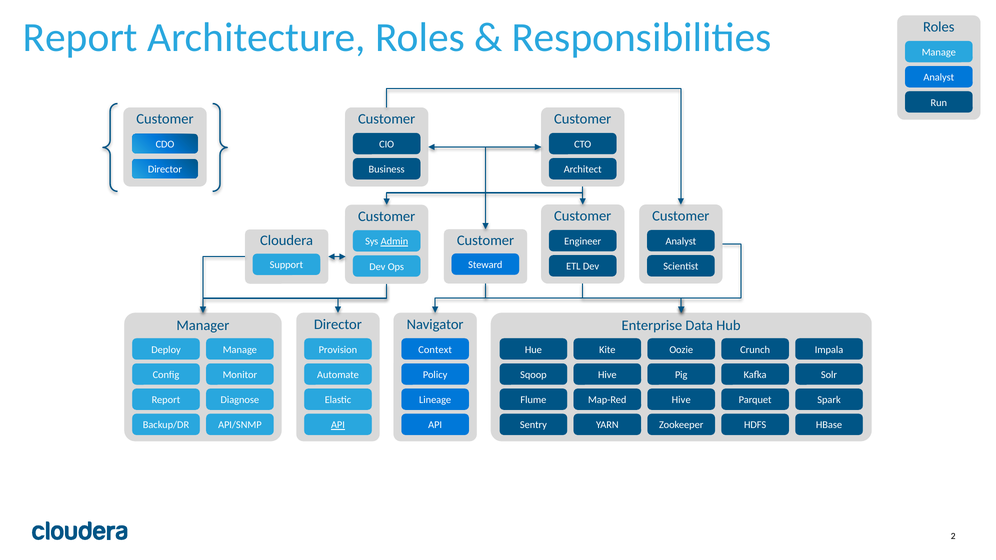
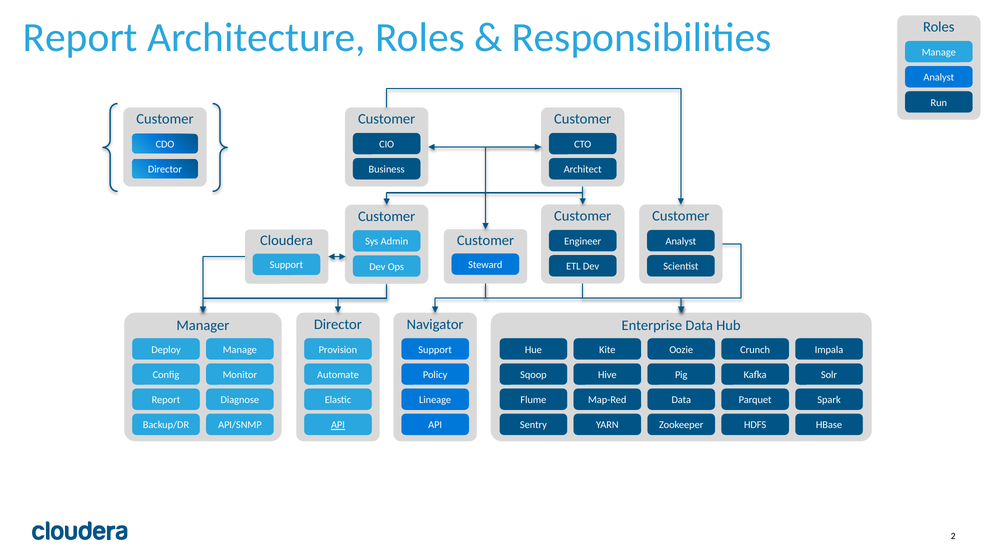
Admin underline: present -> none
Context at (435, 350): Context -> Support
Hive at (681, 400): Hive -> Data
